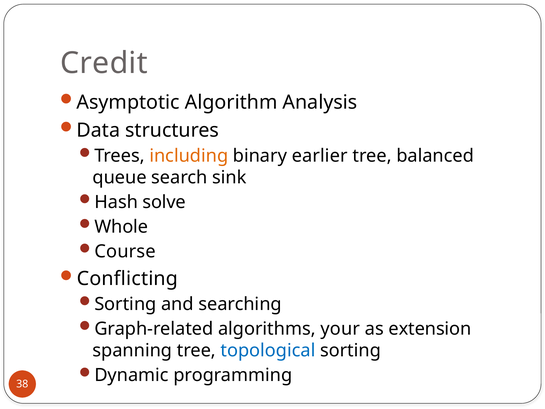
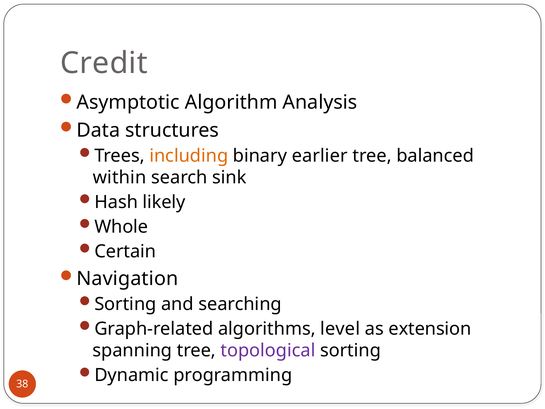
queue: queue -> within
solve: solve -> likely
Course: Course -> Certain
Conflicting: Conflicting -> Navigation
your: your -> level
topological colour: blue -> purple
